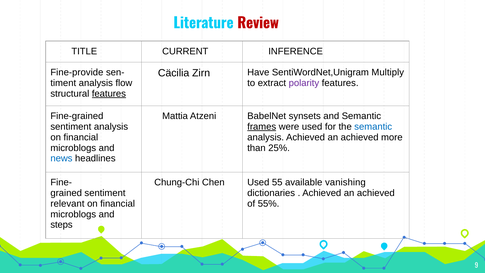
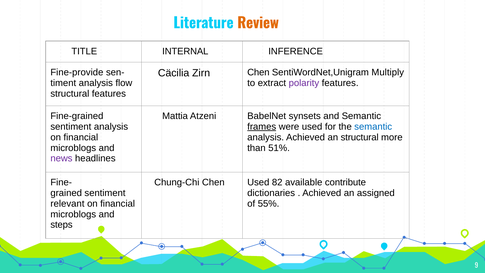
Review colour: red -> orange
CURRENT: CURRENT -> INTERNAL
Zirn Have: Have -> Chen
features at (109, 94) underline: present -> none
analysis Achieved an achieved: achieved -> structural
25%: 25% -> 51%
news colour: blue -> purple
55: 55 -> 82
vanishing: vanishing -> contribute
achieved at (376, 193): achieved -> assigned
